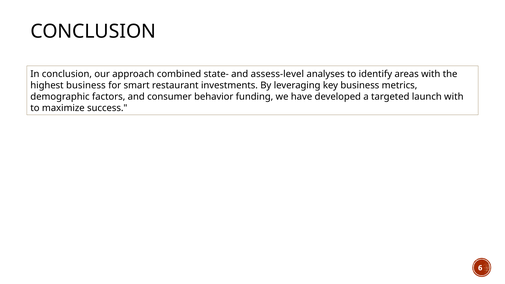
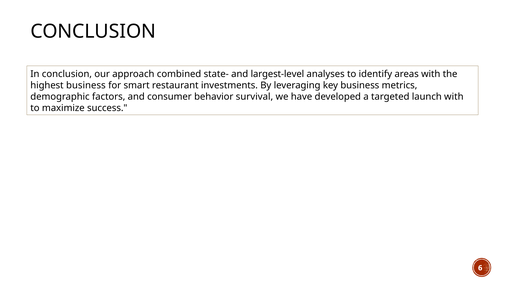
assess-level: assess-level -> largest-level
funding: funding -> survival
